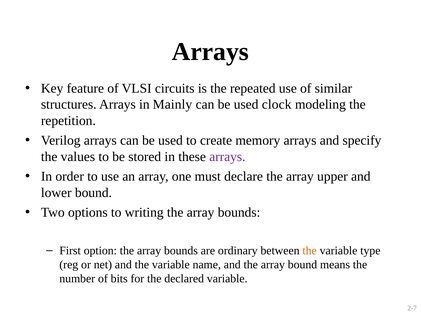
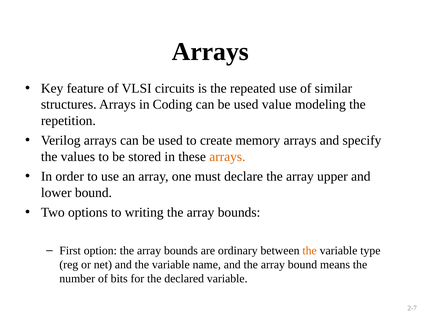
Mainly: Mainly -> Coding
clock: clock -> value
arrays at (227, 157) colour: purple -> orange
